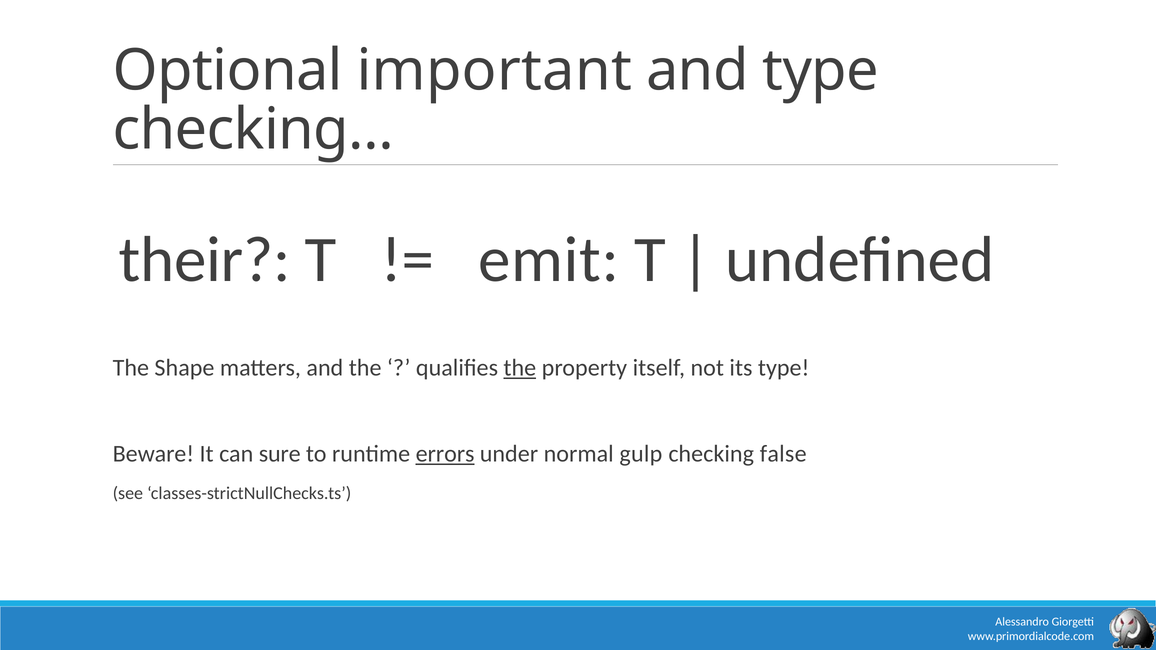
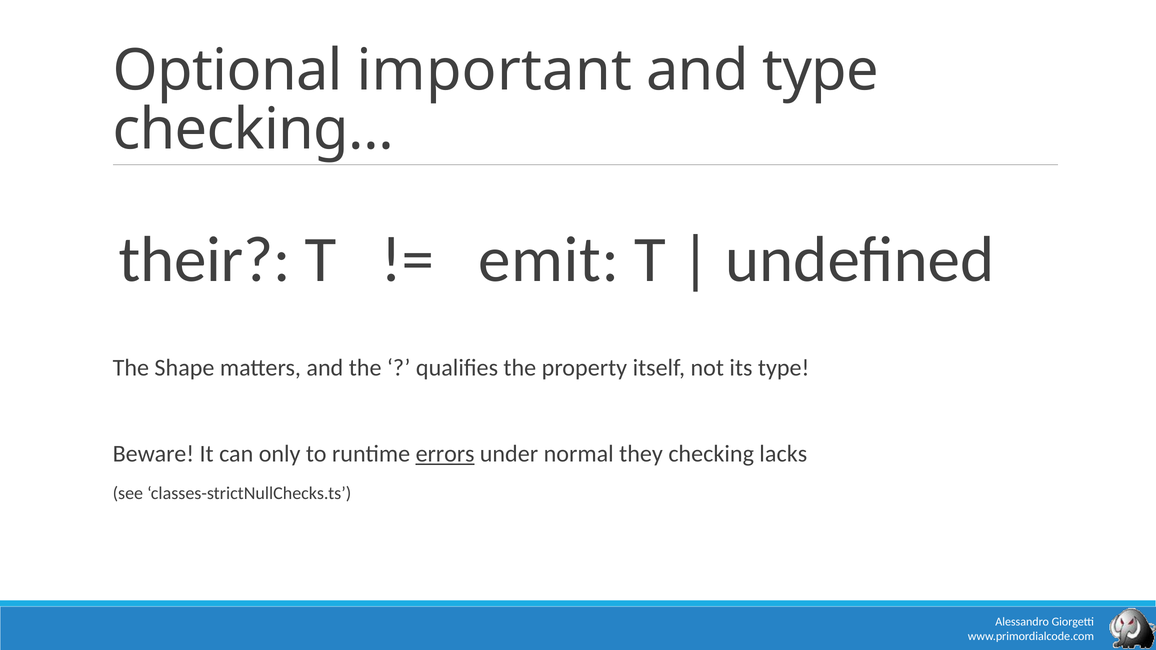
the at (520, 368) underline: present -> none
sure: sure -> only
gulp: gulp -> they
false: false -> lacks
